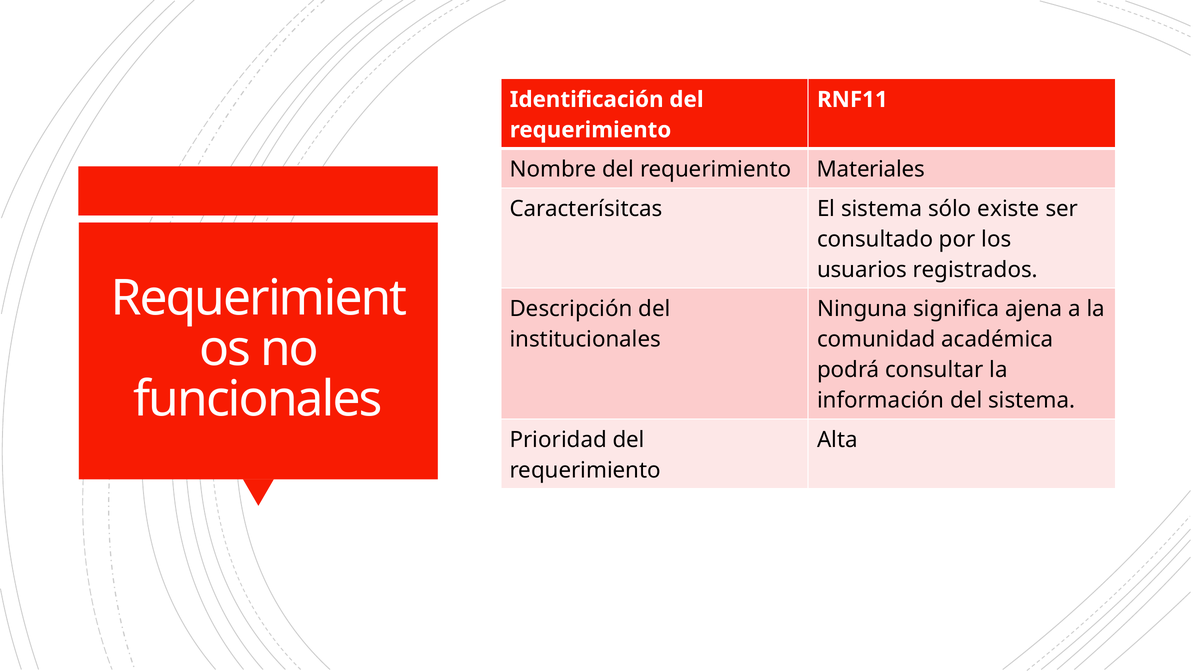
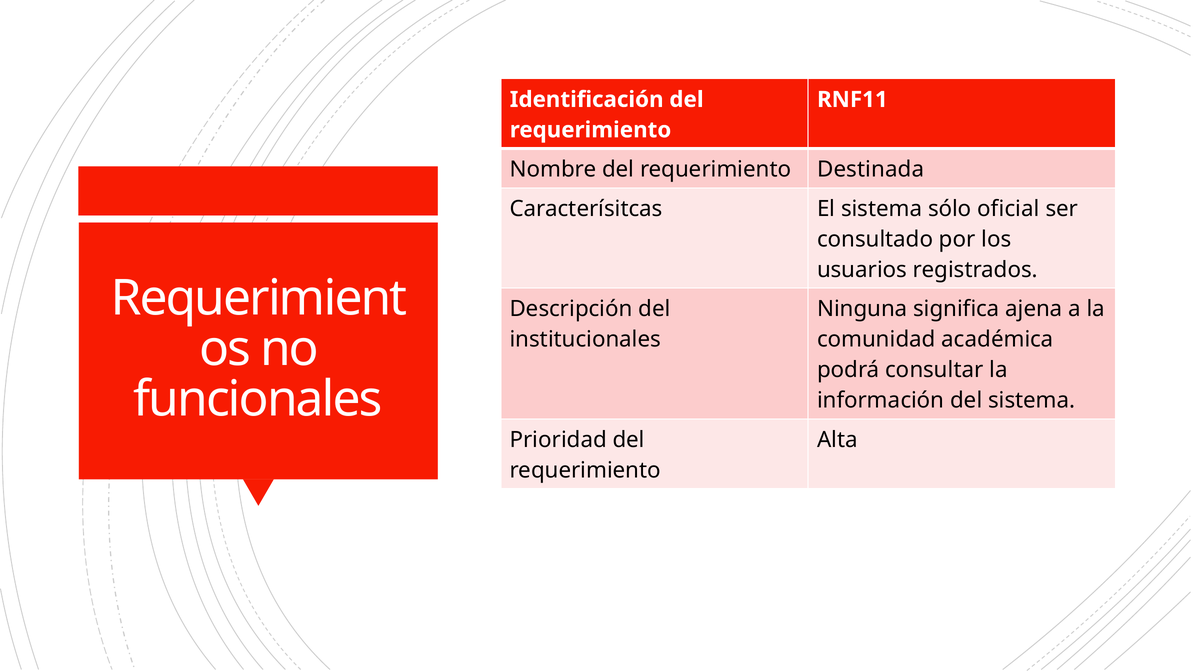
Materiales: Materiales -> Destinada
existe: existe -> oficial
